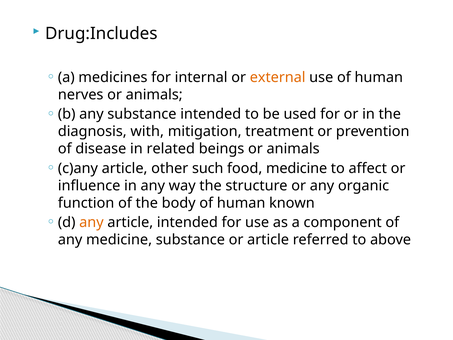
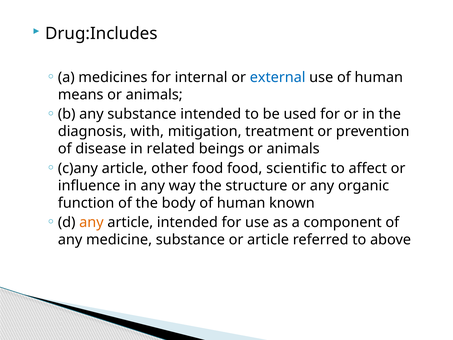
external colour: orange -> blue
nerves: nerves -> means
other such: such -> food
food medicine: medicine -> scientific
